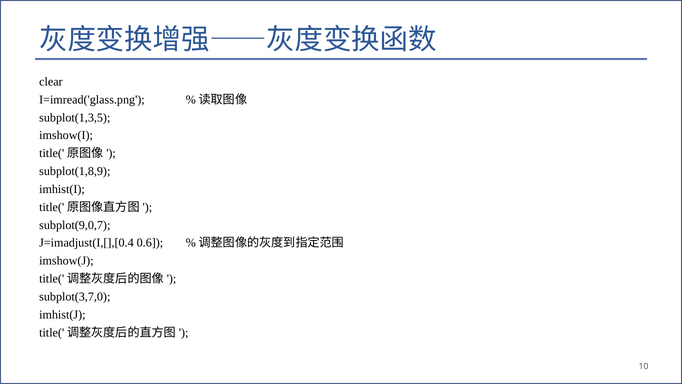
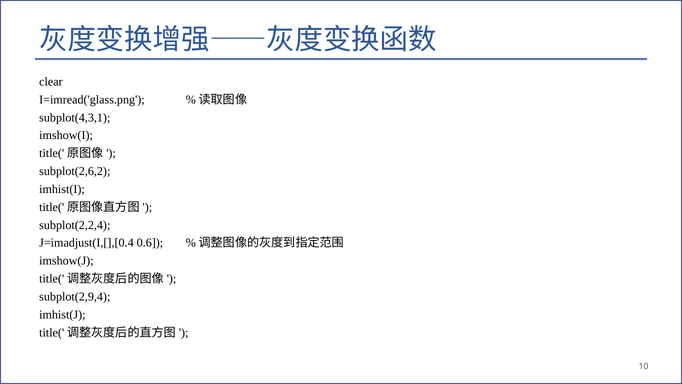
subplot(1,3,5: subplot(1,3,5 -> subplot(4,3,1
subplot(1,8,9: subplot(1,8,9 -> subplot(2,6,2
subplot(9,0,7: subplot(9,0,7 -> subplot(2,2,4
subplot(3,7,0: subplot(3,7,0 -> subplot(2,9,4
